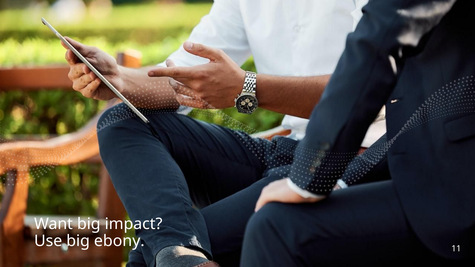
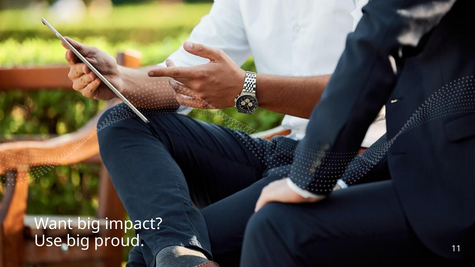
ebony: ebony -> proud
